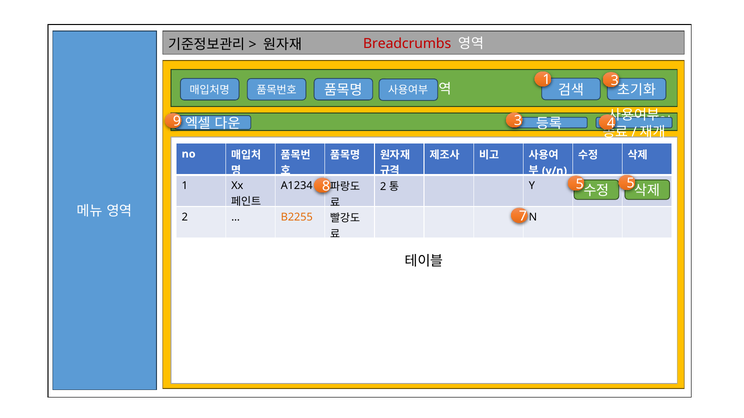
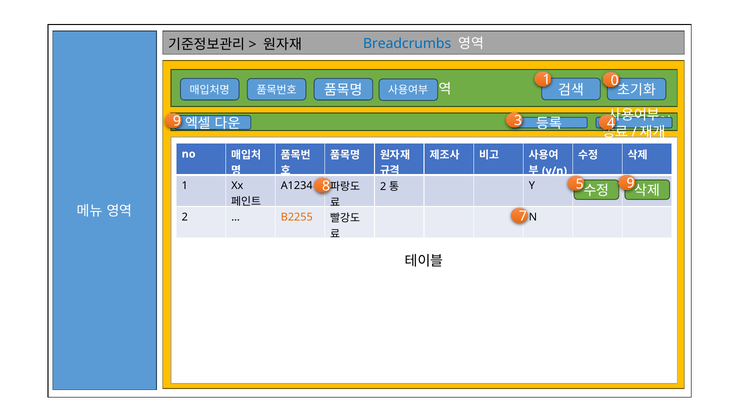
Breadcrumbs colour: red -> blue
1 3: 3 -> 0
5 5: 5 -> 9
